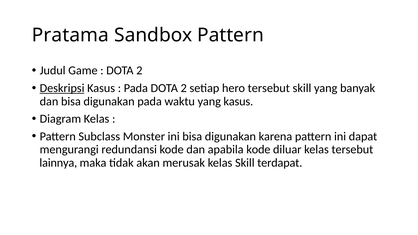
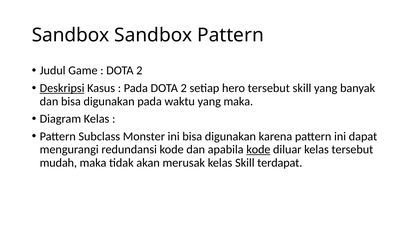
Pratama at (70, 35): Pratama -> Sandbox
yang kasus: kasus -> maka
kode at (258, 150) underline: none -> present
lainnya: lainnya -> mudah
